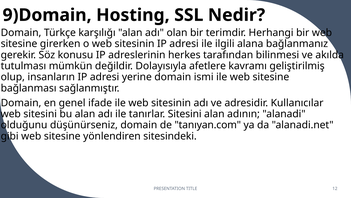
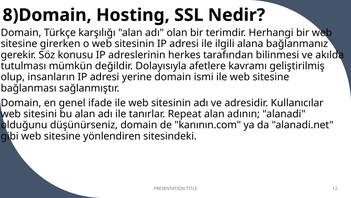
9)Domain: 9)Domain -> 8)Domain
tanırlar Sitesini: Sitesini -> Repeat
tanıyan.com: tanıyan.com -> kanının.com
